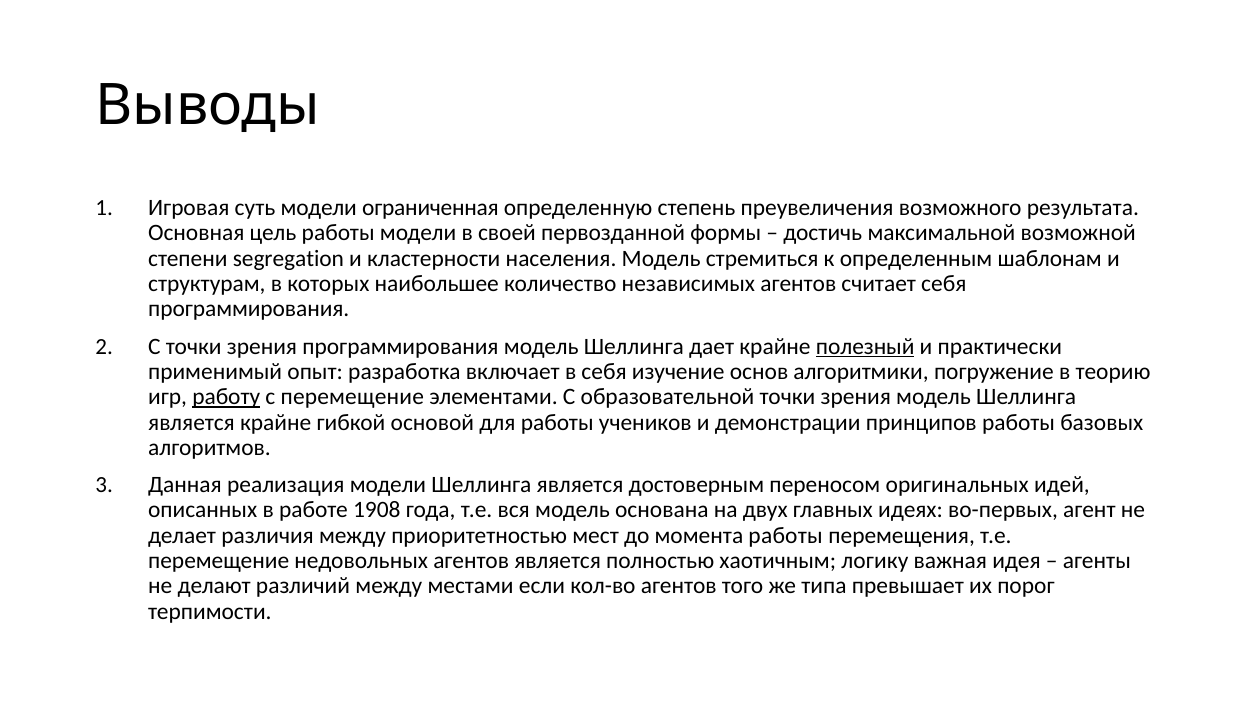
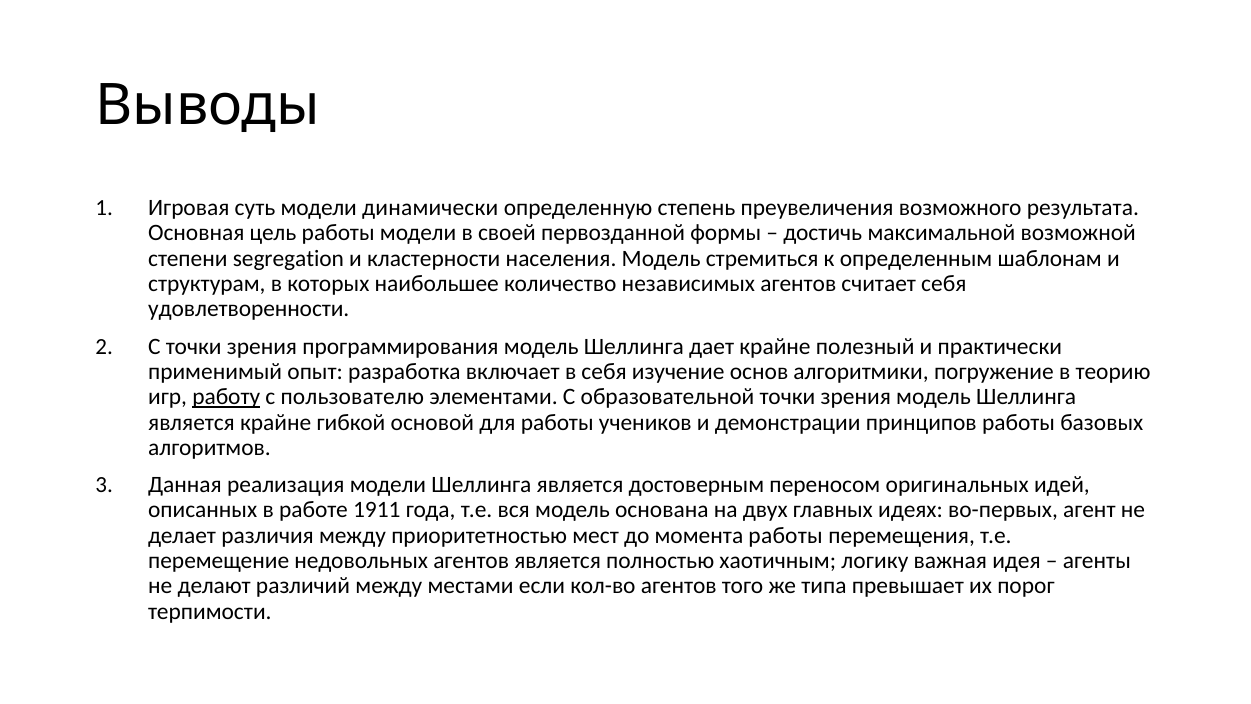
ограниченная: ограниченная -> динамически
программирования at (249, 309): программирования -> удовлетворенности
полезный underline: present -> none
с перемещение: перемещение -> пользователю
1908: 1908 -> 1911
